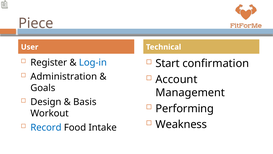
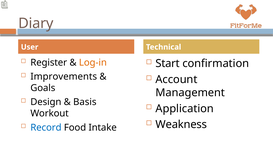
Piece: Piece -> Diary
Log-in colour: blue -> orange
Administration: Administration -> Improvements
Performing: Performing -> Application
